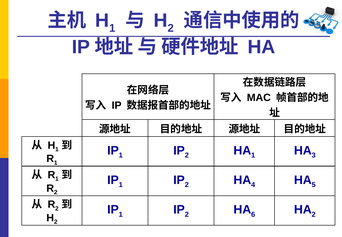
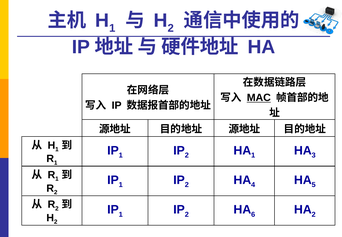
MAC underline: none -> present
